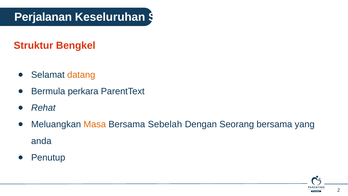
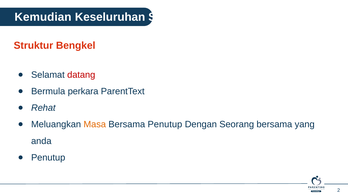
Perjalanan: Perjalanan -> Kemudian
datang colour: orange -> red
Bersama Sebelah: Sebelah -> Penutup
